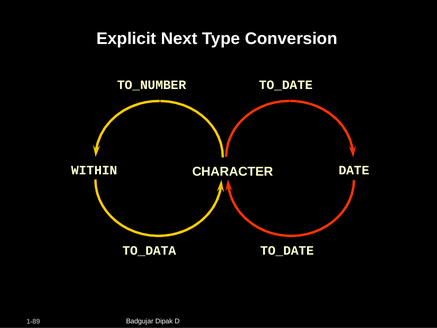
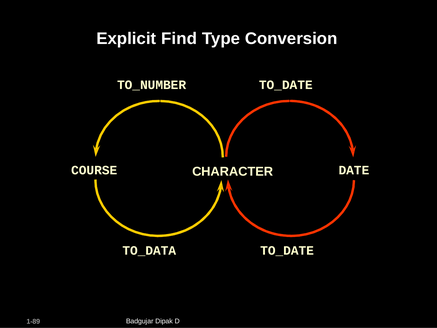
Next: Next -> Find
WITHIN: WITHIN -> COURSE
